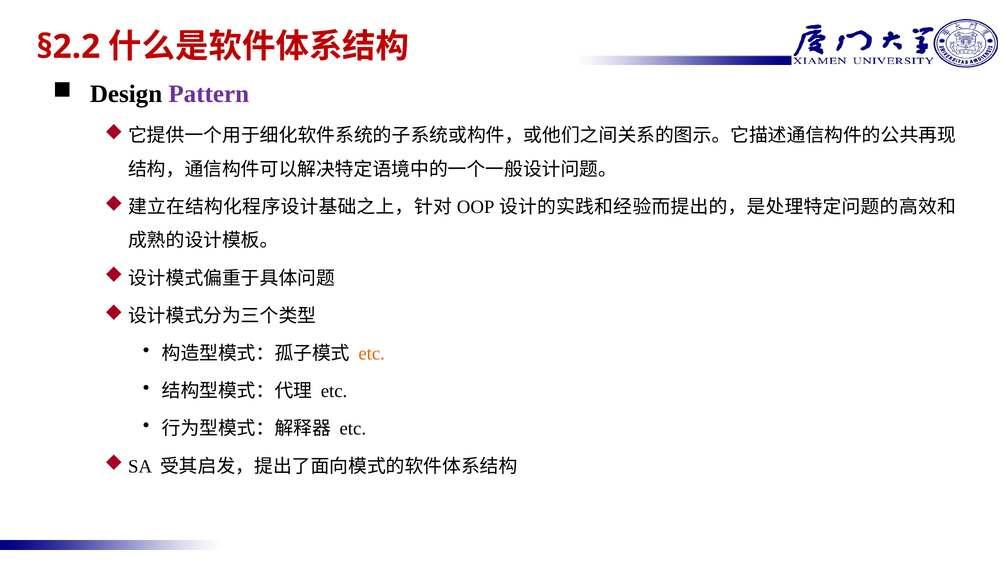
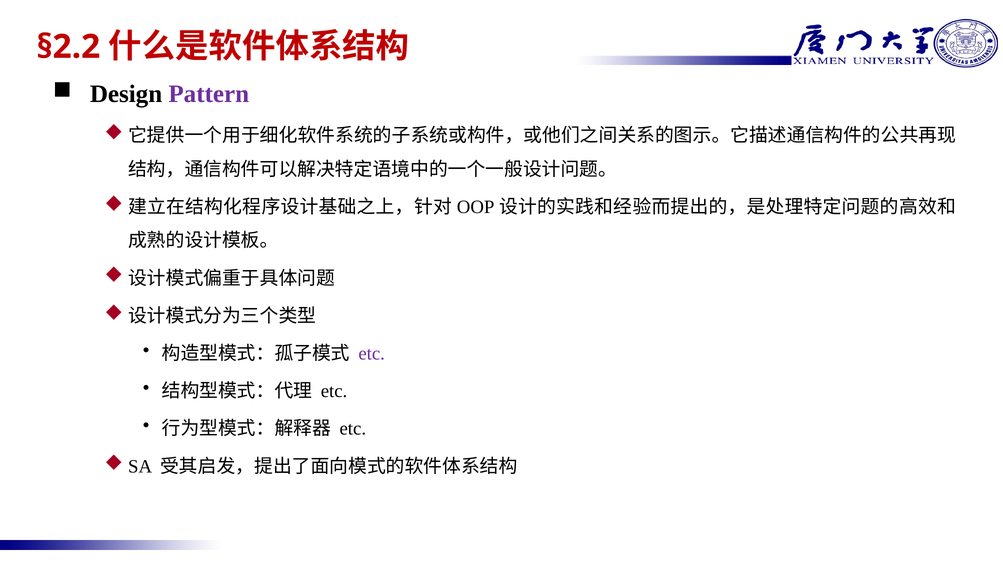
etc at (372, 354) colour: orange -> purple
